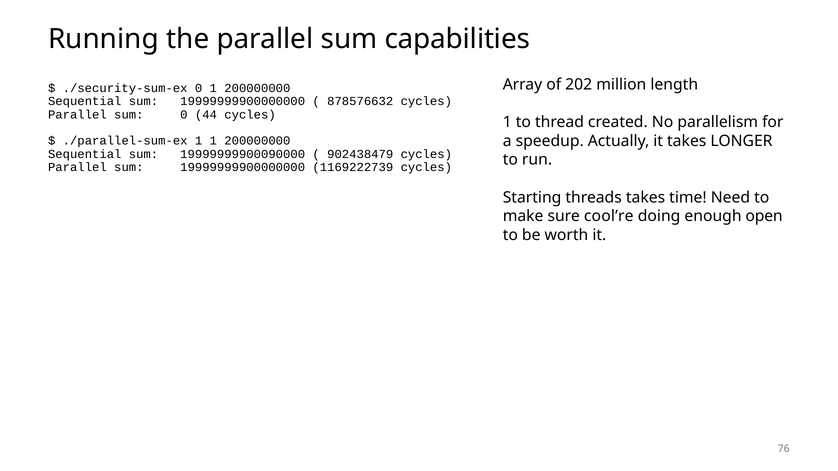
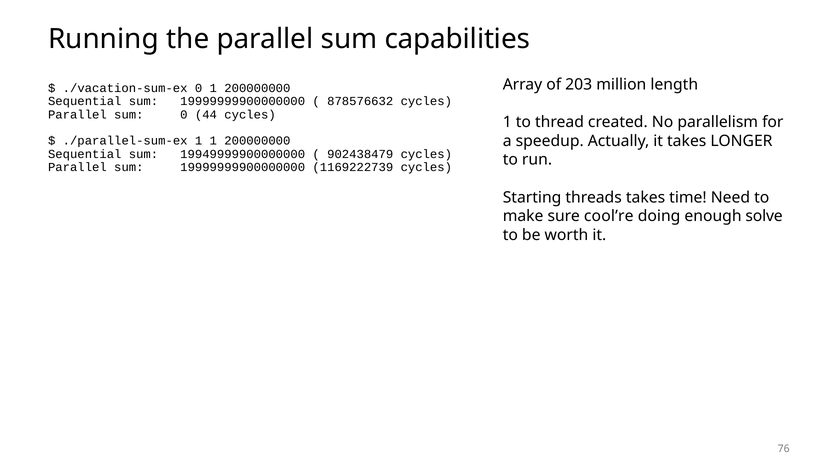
202: 202 -> 203
./security-sum-ex: ./security-sum-ex -> ./vacation-sum-ex
19999999900090000: 19999999900090000 -> 19949999900000000
open: open -> solve
